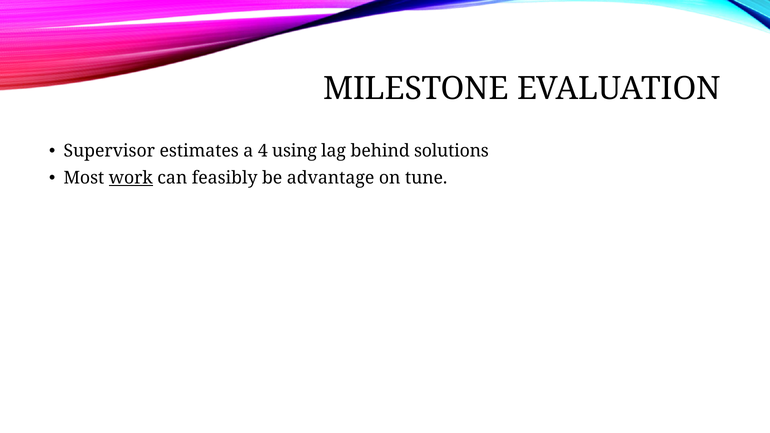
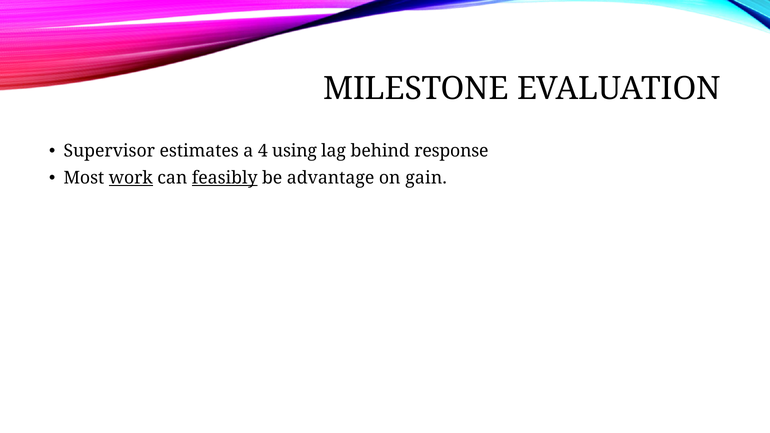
solutions: solutions -> response
feasibly underline: none -> present
tune: tune -> gain
